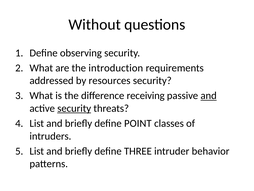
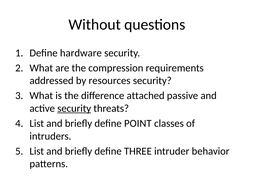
observing: observing -> hardware
introduction: introduction -> compression
receiving: receiving -> attached
and at (209, 95) underline: present -> none
